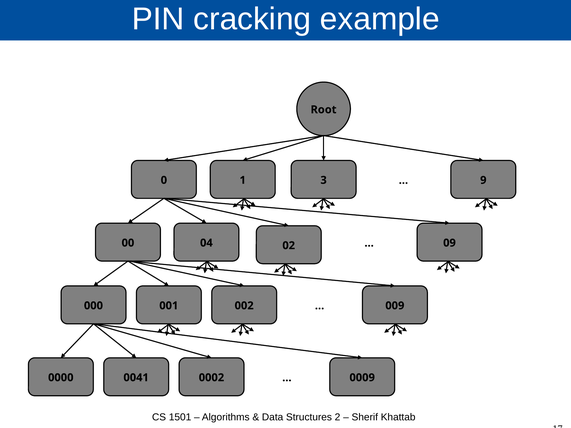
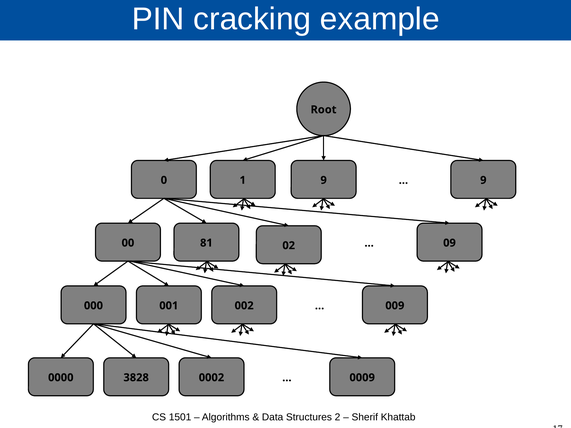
1 3: 3 -> 9
04: 04 -> 81
0041: 0041 -> 3828
